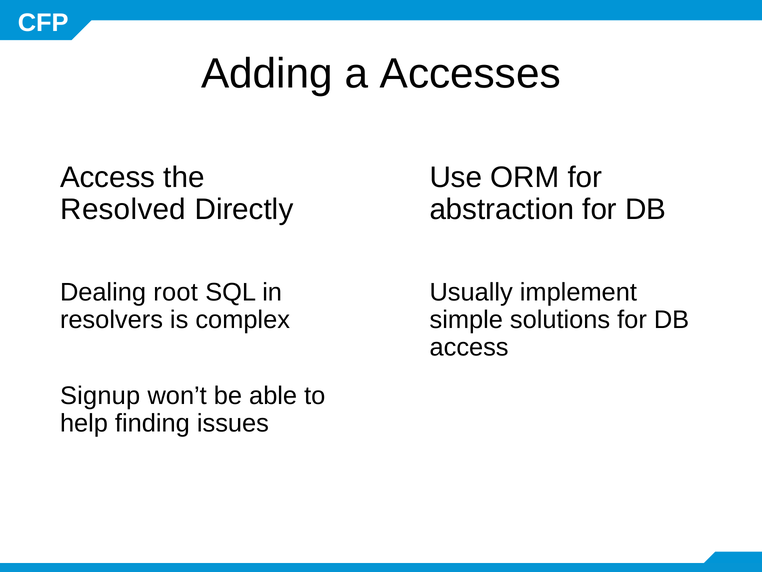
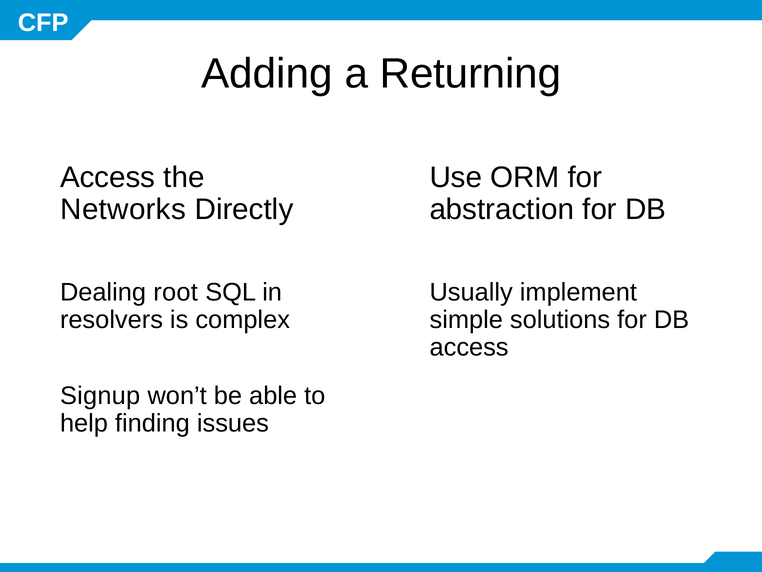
Accesses: Accesses -> Returning
Resolved: Resolved -> Networks
